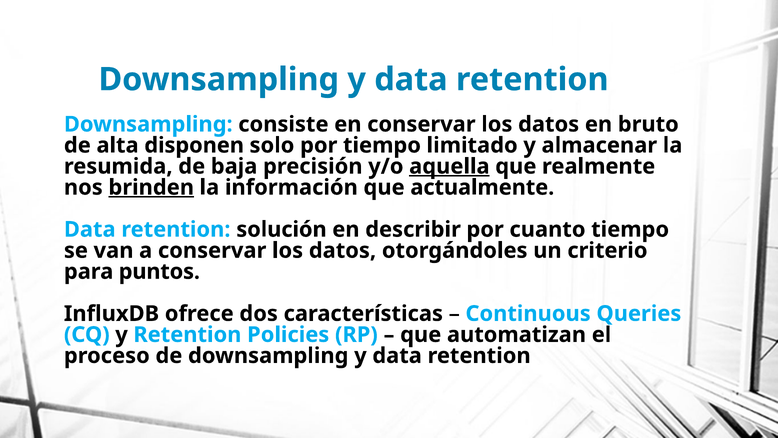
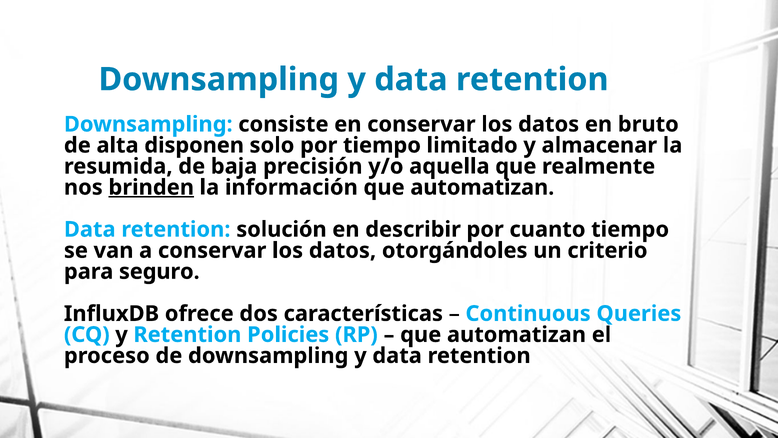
aquella underline: present -> none
información que actualmente: actualmente -> automatizan
puntos: puntos -> seguro
